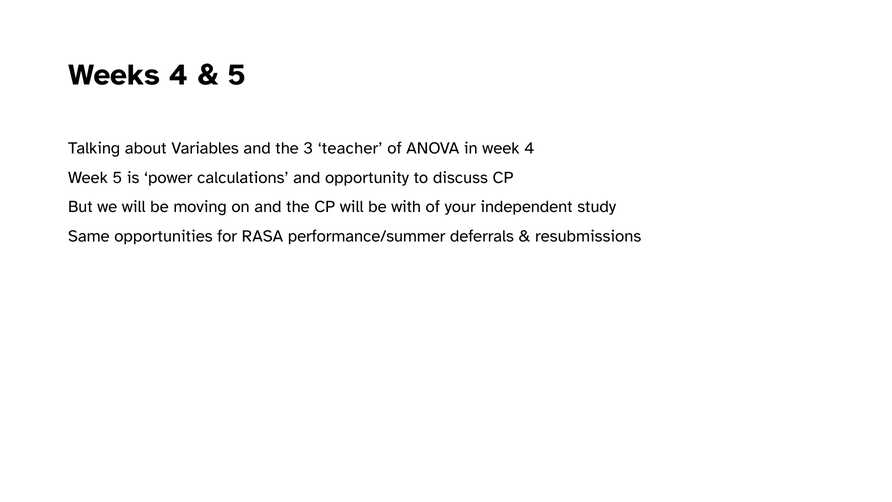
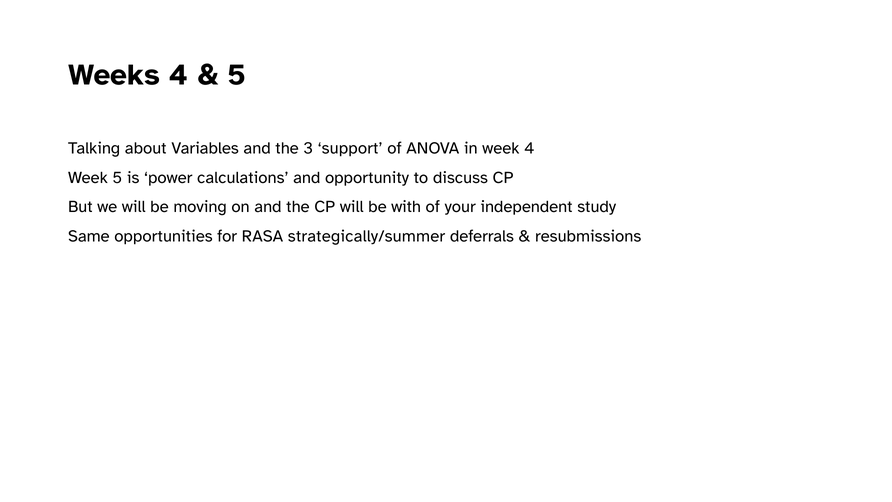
teacher: teacher -> support
performance/summer: performance/summer -> strategically/summer
